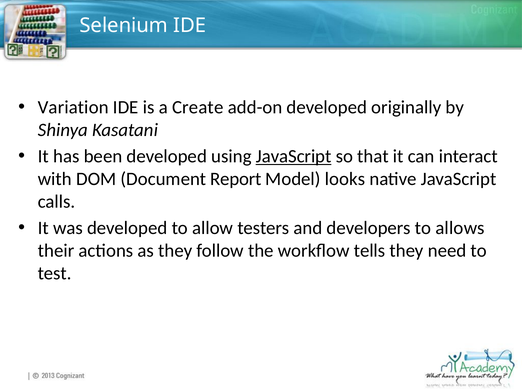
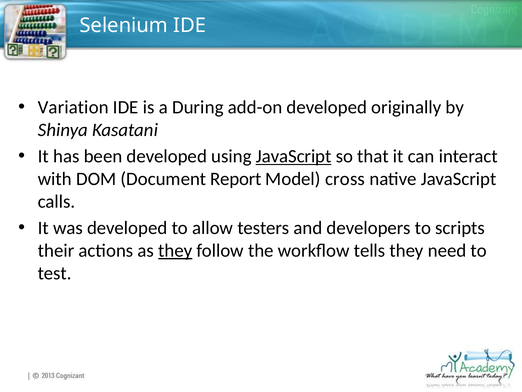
Create: Create -> During
looks: looks -> cross
allows: allows -> scripts
they at (175, 250) underline: none -> present
